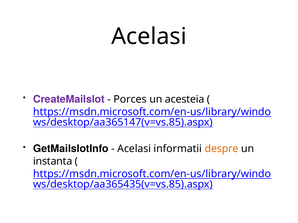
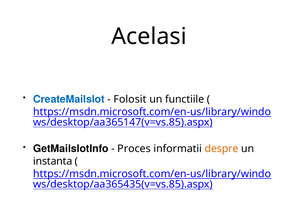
CreateMailslot colour: purple -> blue
Porces: Porces -> Folosit
acesteia: acesteia -> functiile
Acelasi at (134, 149): Acelasi -> Proces
